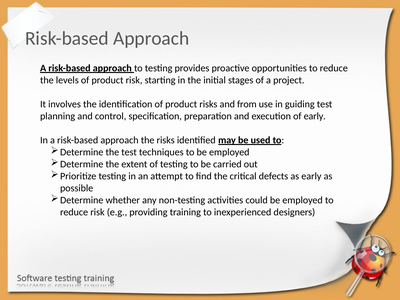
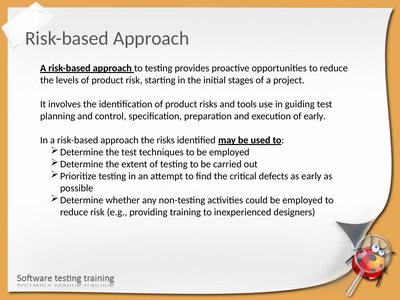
from: from -> tools
